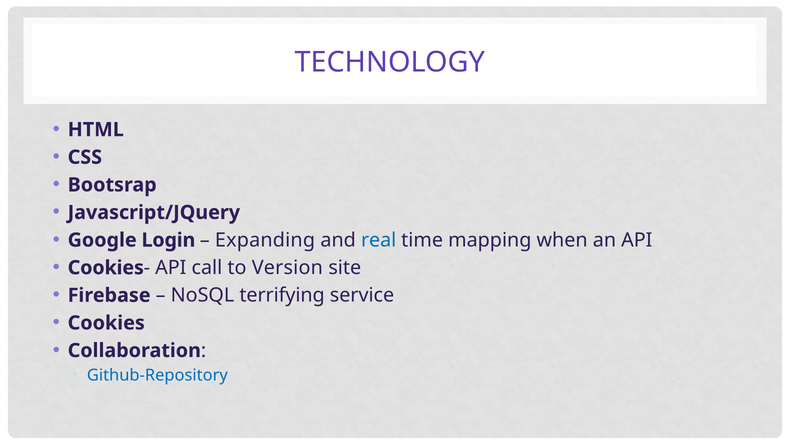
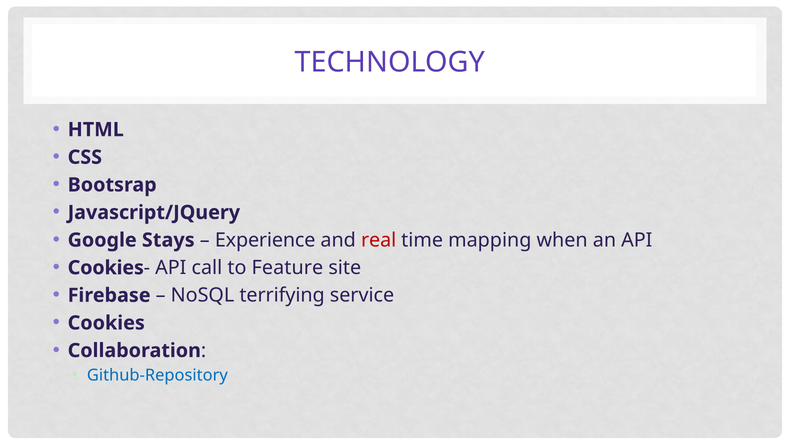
Login: Login -> Stays
Expanding: Expanding -> Experience
real colour: blue -> red
Version: Version -> Feature
